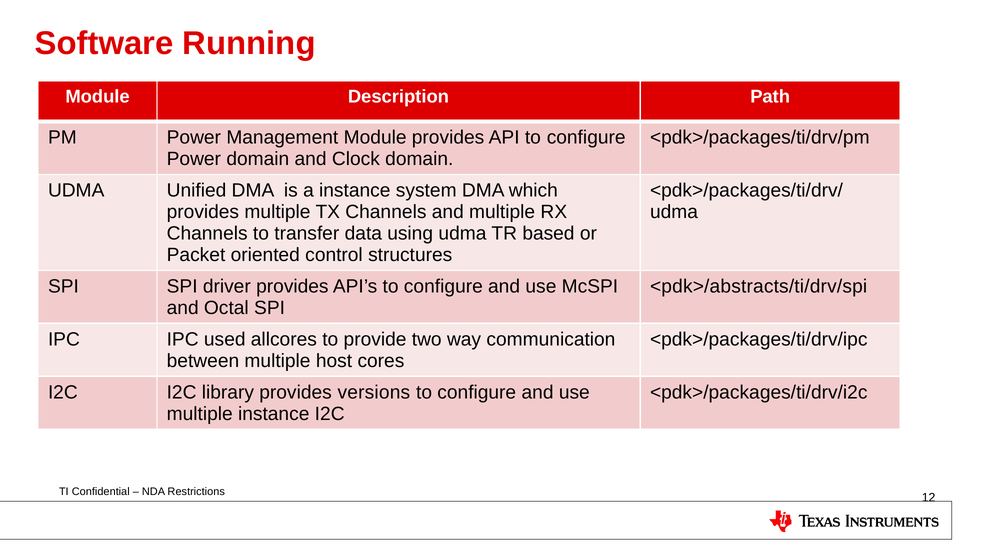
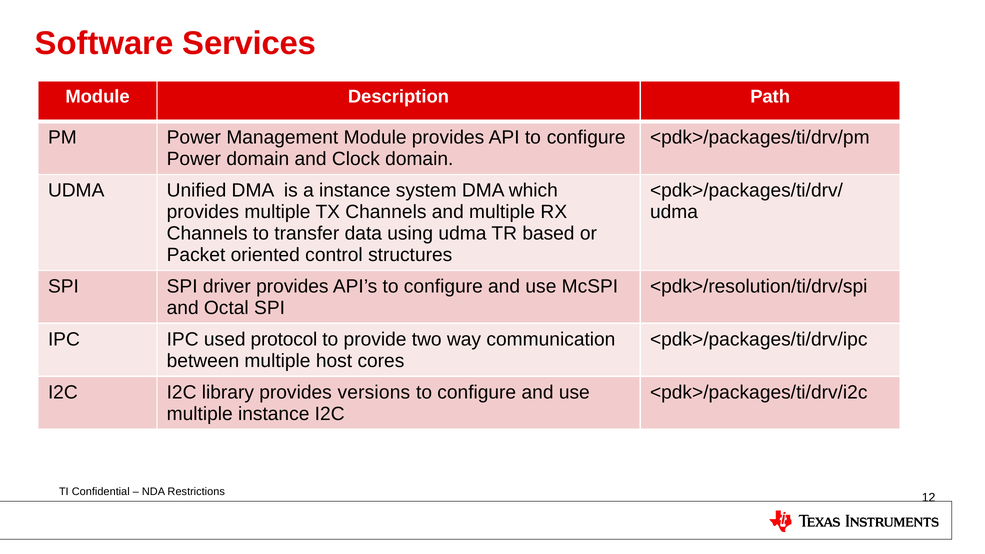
Running: Running -> Services
<pdk>/abstracts/ti/drv/spi: <pdk>/abstracts/ti/drv/spi -> <pdk>/resolution/ti/drv/spi
allcores: allcores -> protocol
